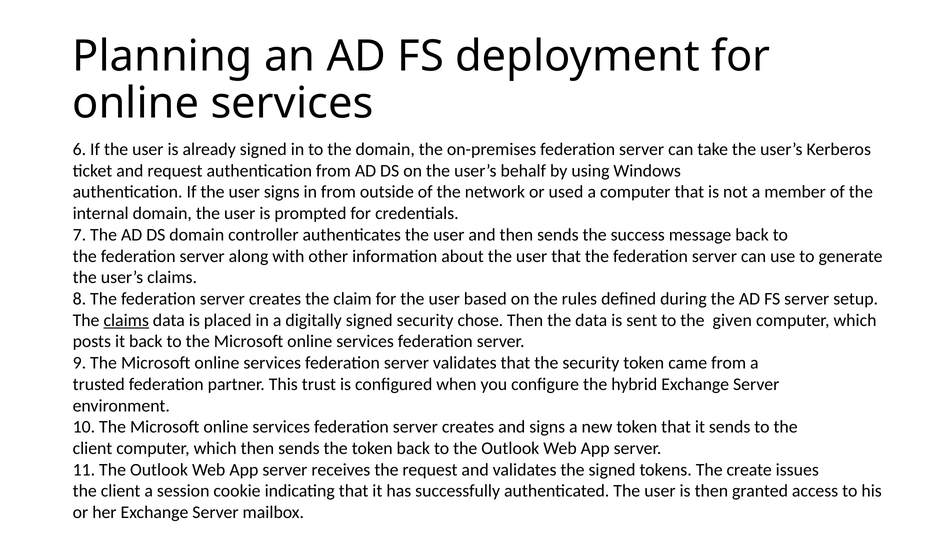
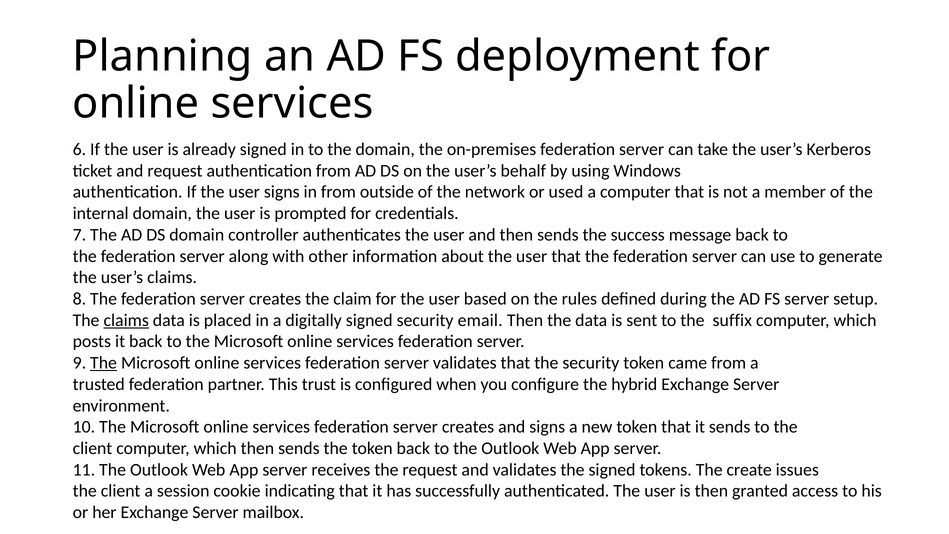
chose: chose -> email
given: given -> suffix
The at (104, 363) underline: none -> present
